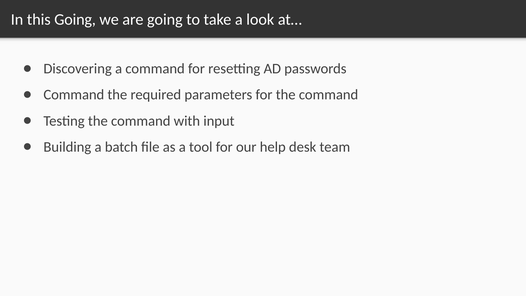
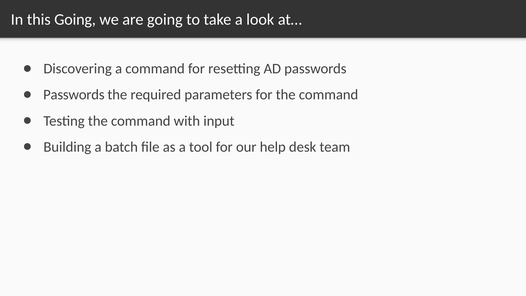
Command at (74, 95): Command -> Passwords
